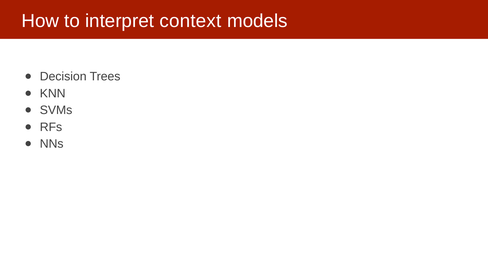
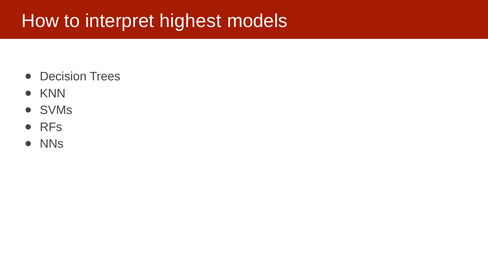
context: context -> highest
